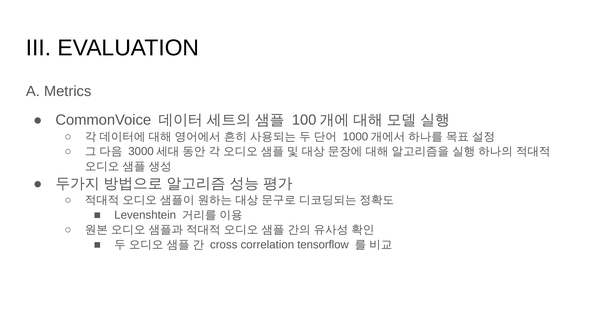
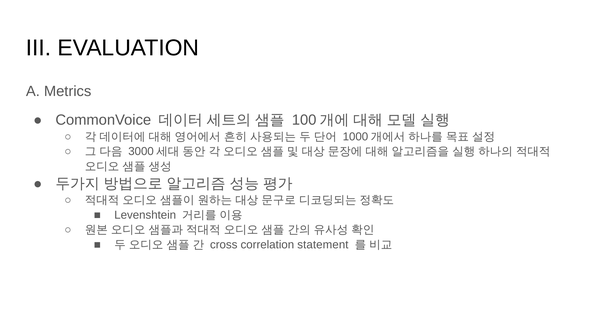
tensorflow: tensorflow -> statement
